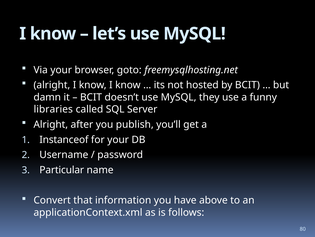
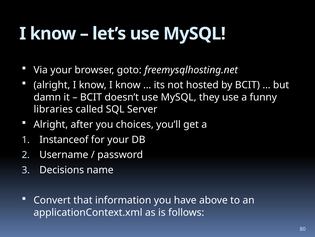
publish: publish -> choices
Particular: Particular -> Decisions
